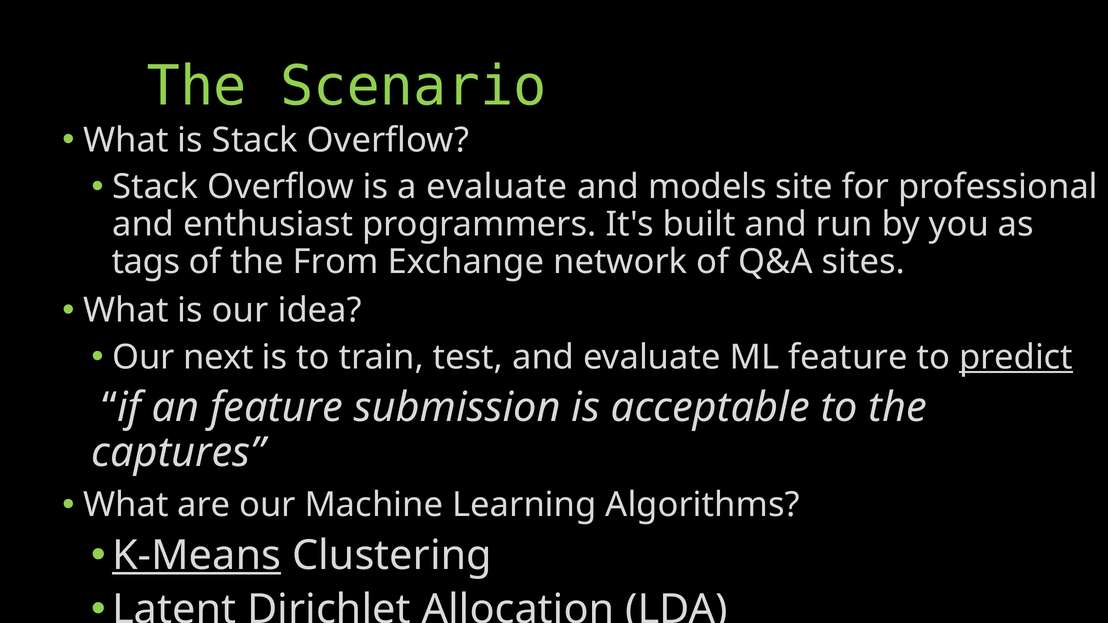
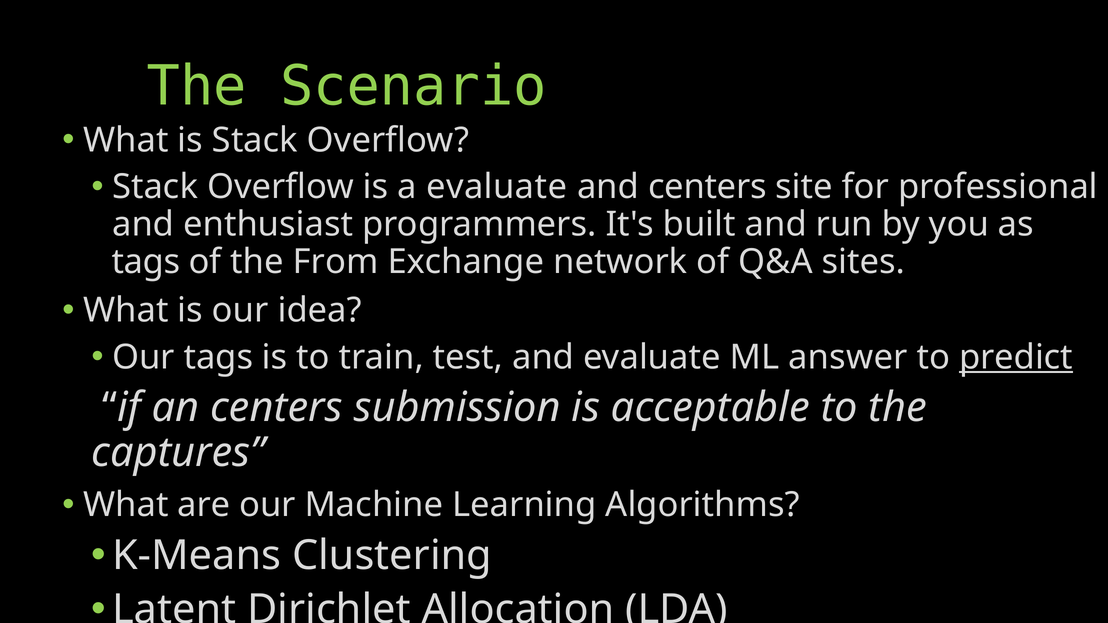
and models: models -> centers
Our next: next -> tags
ML feature: feature -> answer
an feature: feature -> centers
K-Means underline: present -> none
